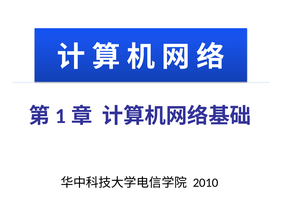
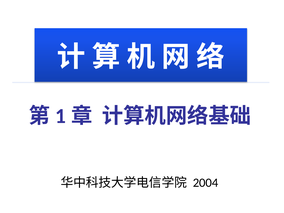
2010: 2010 -> 2004
